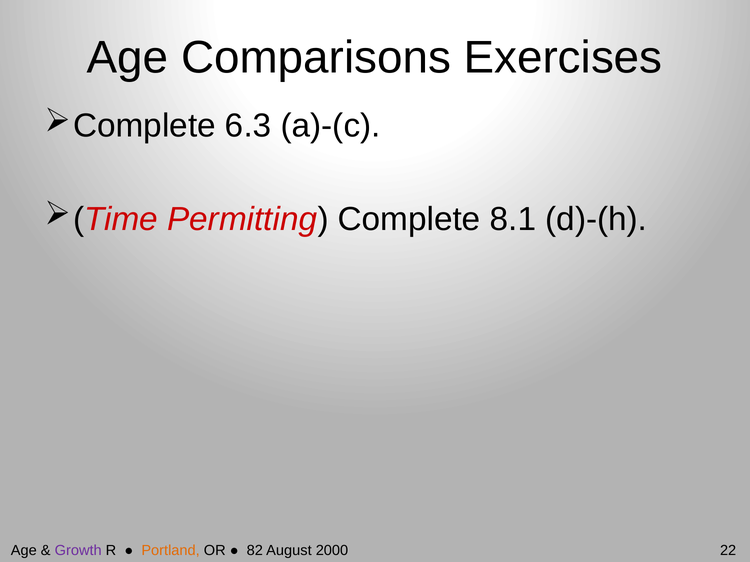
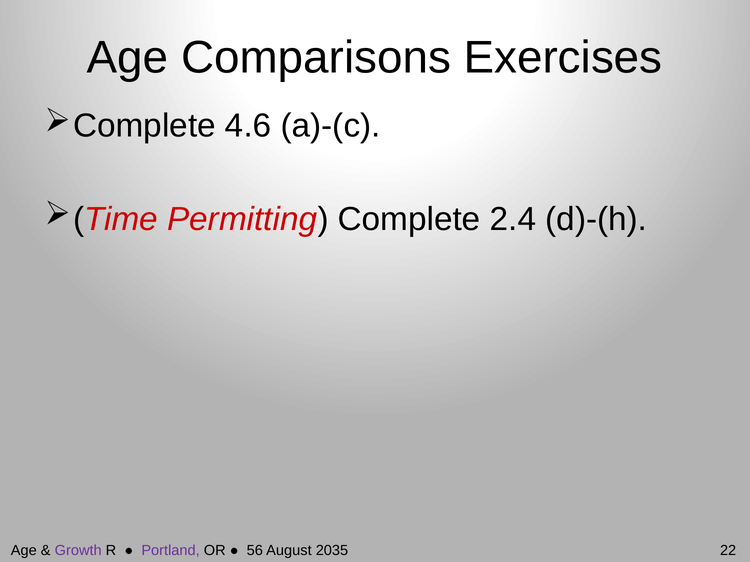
6.3: 6.3 -> 4.6
8.1: 8.1 -> 2.4
Portland colour: orange -> purple
82: 82 -> 56
2000: 2000 -> 2035
